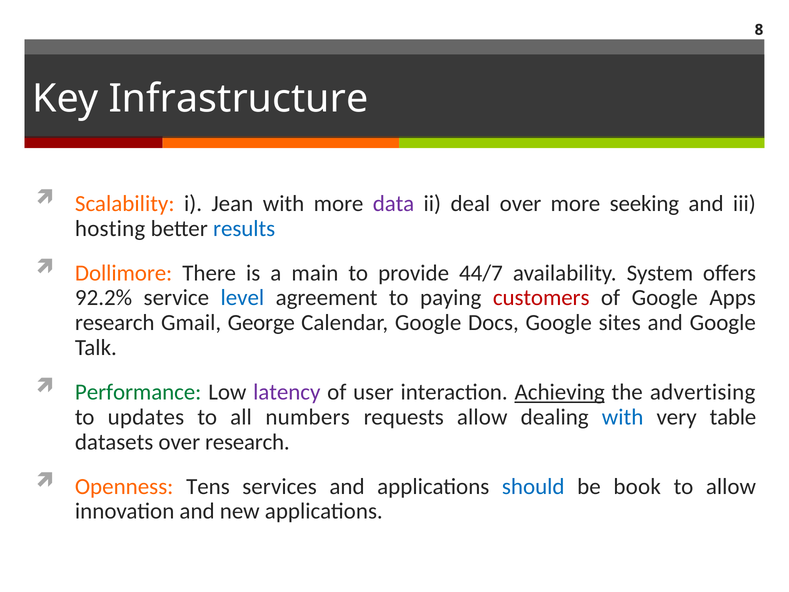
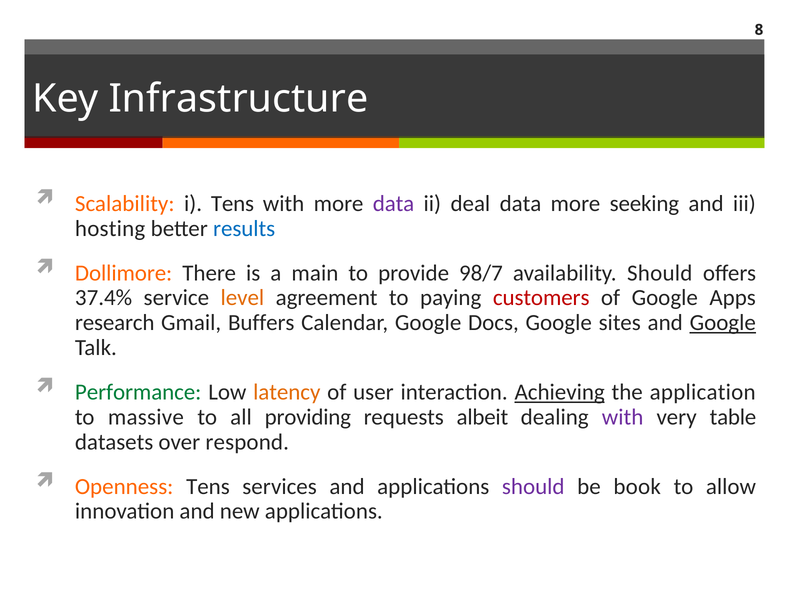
i Jean: Jean -> Tens
deal over: over -> data
44/7: 44/7 -> 98/7
availability System: System -> Should
92.2%: 92.2% -> 37.4%
level colour: blue -> orange
George: George -> Buffers
Google at (723, 323) underline: none -> present
latency colour: purple -> orange
advertising: advertising -> application
updates: updates -> massive
numbers: numbers -> providing
requests allow: allow -> albeit
with at (623, 417) colour: blue -> purple
over research: research -> respond
should at (533, 486) colour: blue -> purple
